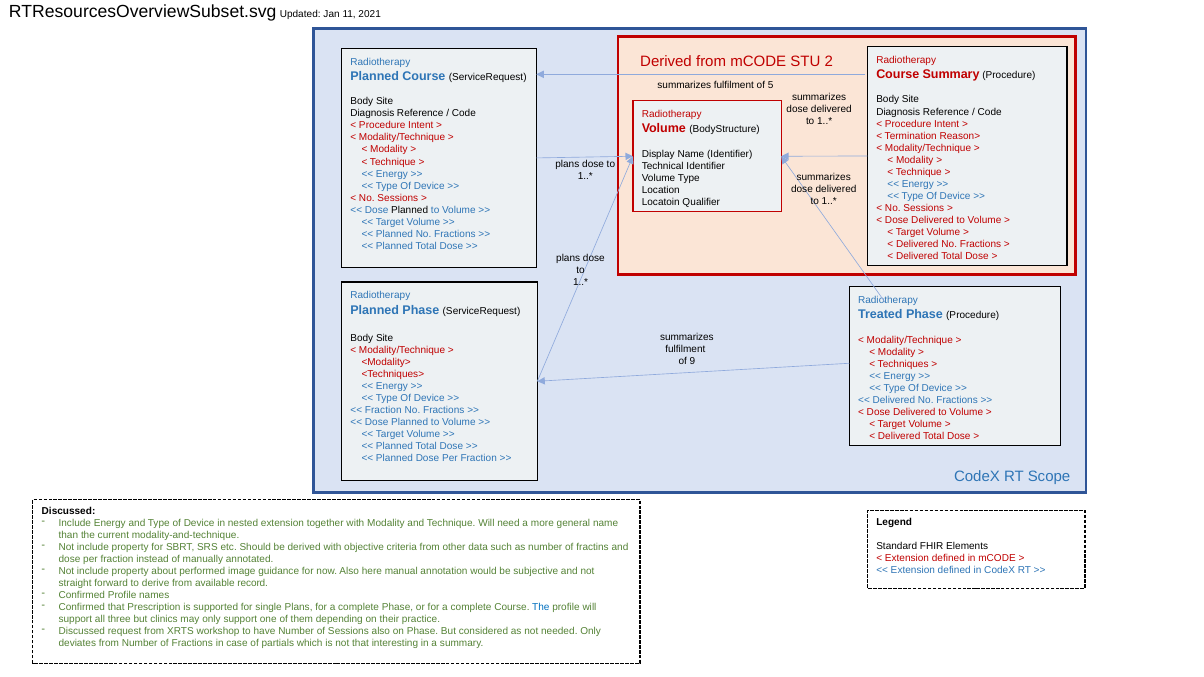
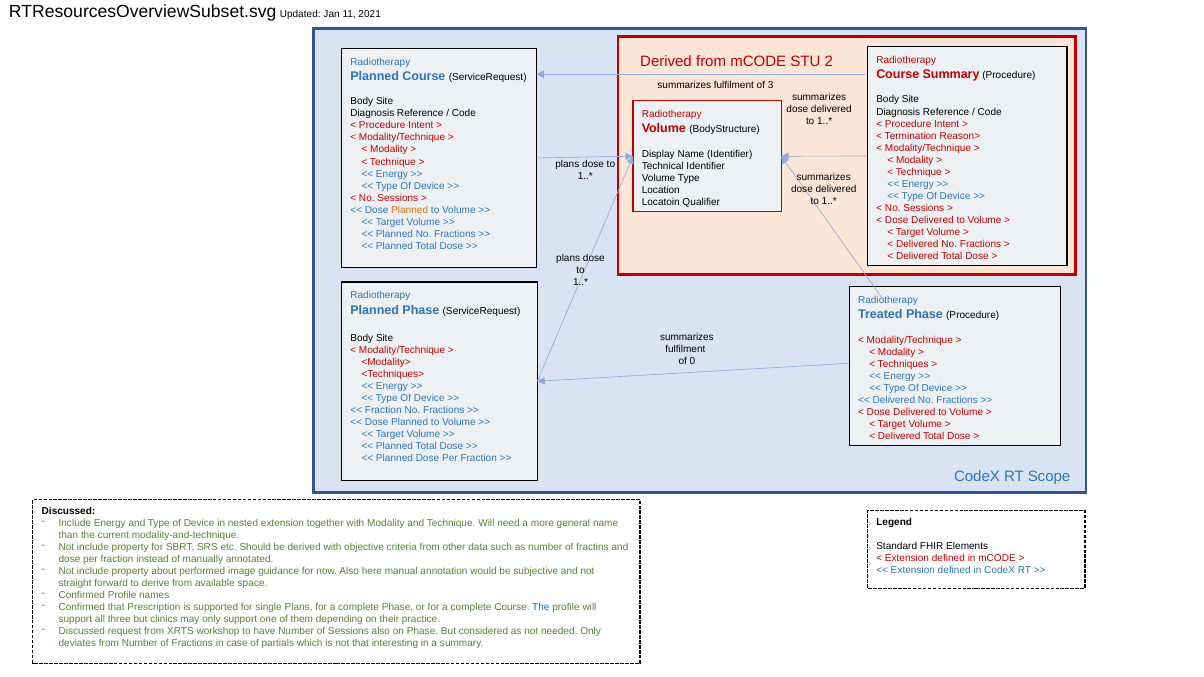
5: 5 -> 3
Planned at (410, 210) colour: black -> orange
9: 9 -> 0
record: record -> space
